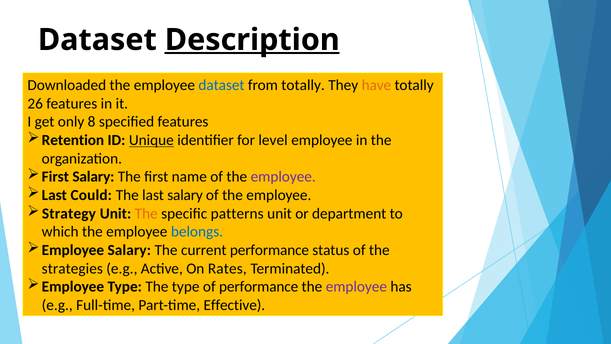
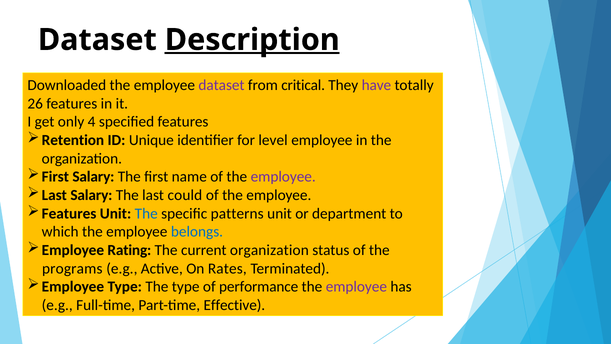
dataset at (222, 85) colour: blue -> purple
from totally: totally -> critical
have colour: orange -> purple
8: 8 -> 4
Unique underline: present -> none
Last Could: Could -> Salary
last salary: salary -> could
Strategy at (69, 213): Strategy -> Features
The at (146, 213) colour: orange -> blue
Employee Salary: Salary -> Rating
current performance: performance -> organization
strategies: strategies -> programs
